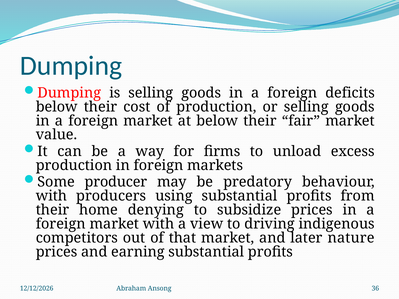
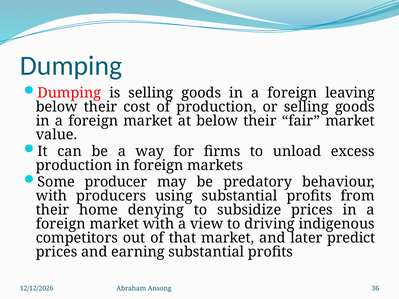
deficits: deficits -> leaving
nature: nature -> predict
